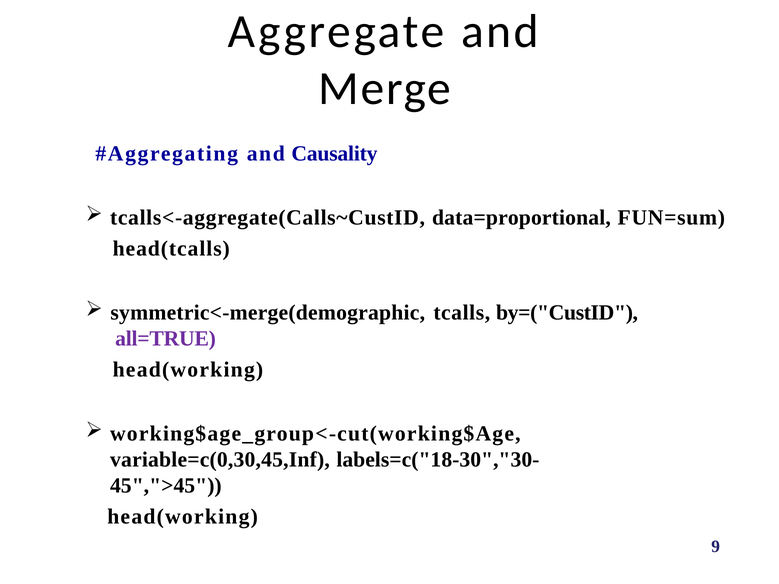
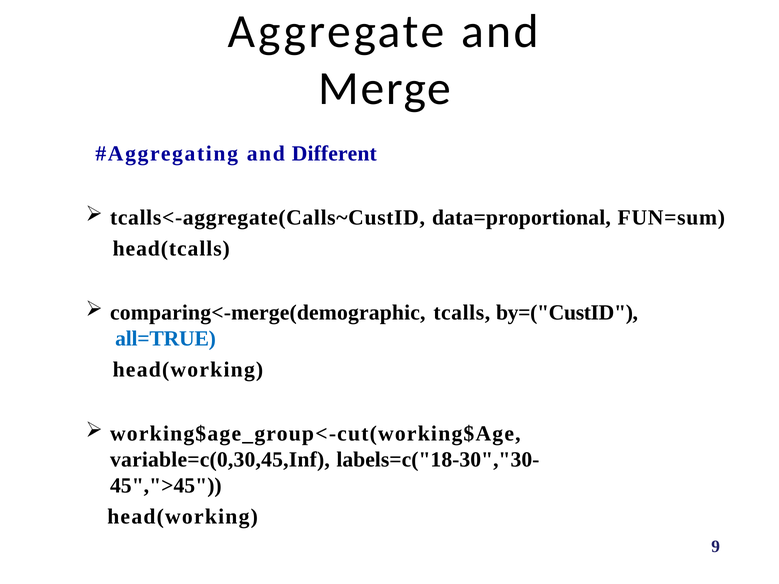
Causality: Causality -> Different
symmetric<-merge(demographic: symmetric<-merge(demographic -> comparing<-merge(demographic
all=TRUE colour: purple -> blue
